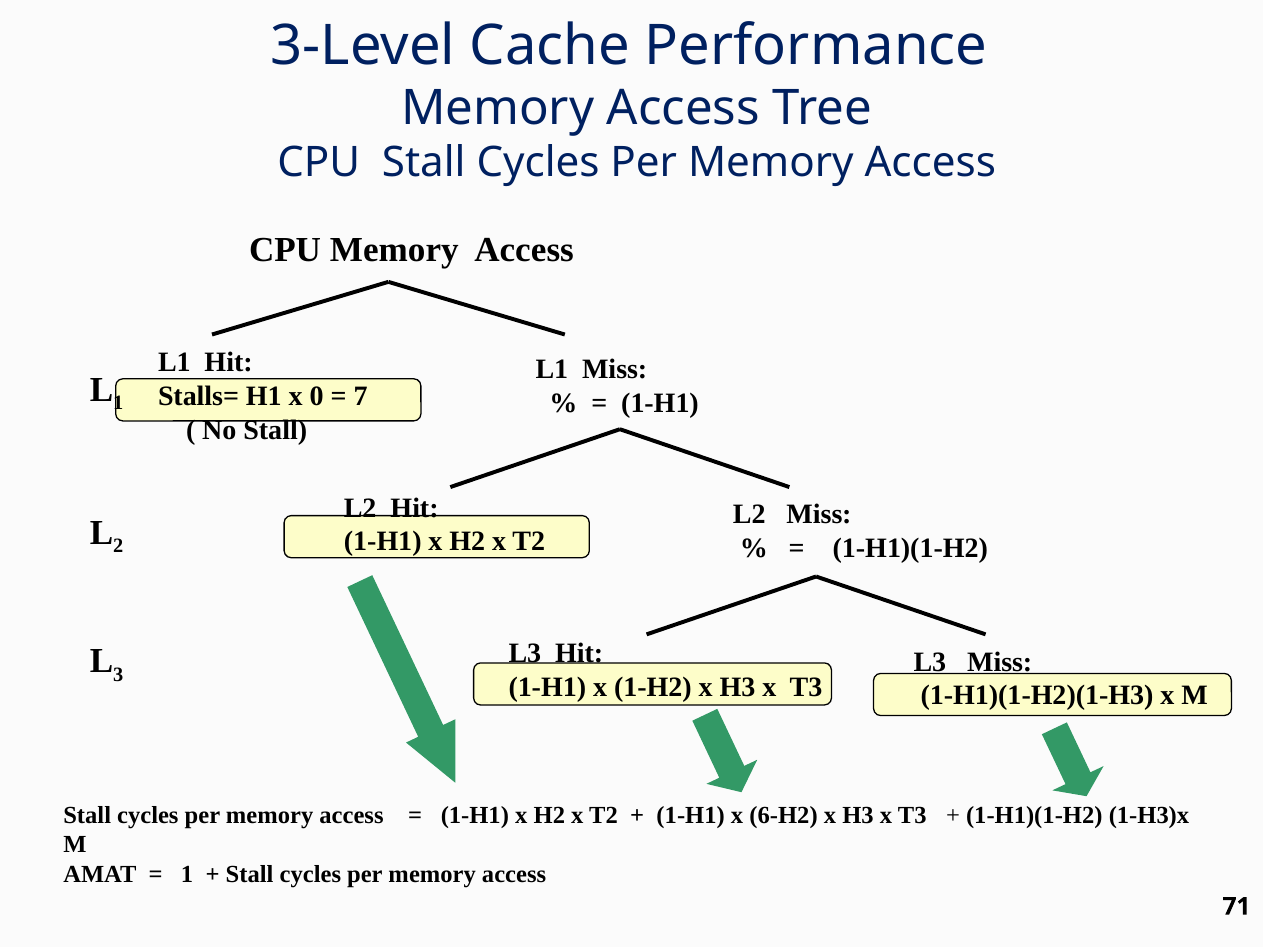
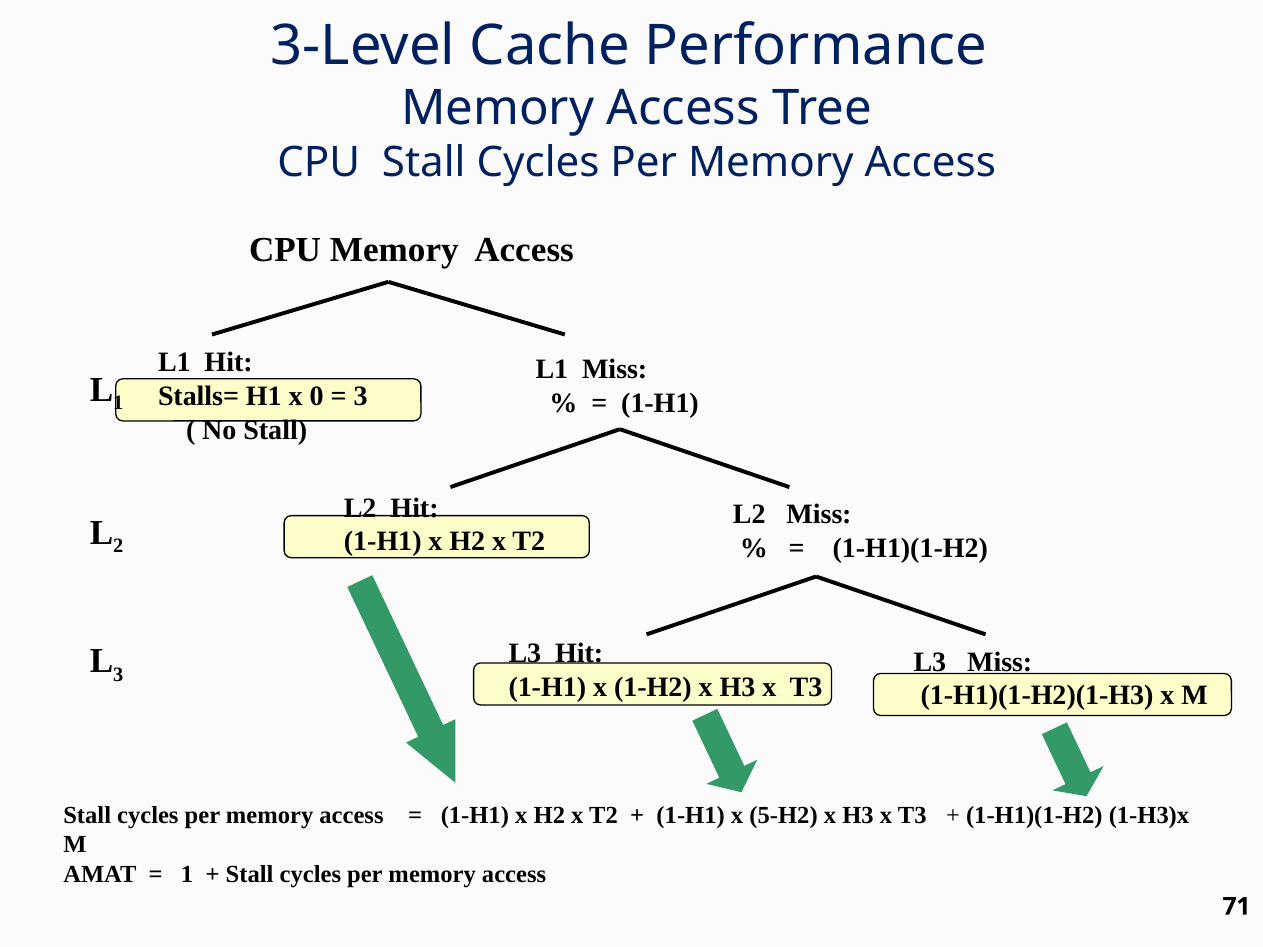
7 at (361, 396): 7 -> 3
6-H2: 6-H2 -> 5-H2
